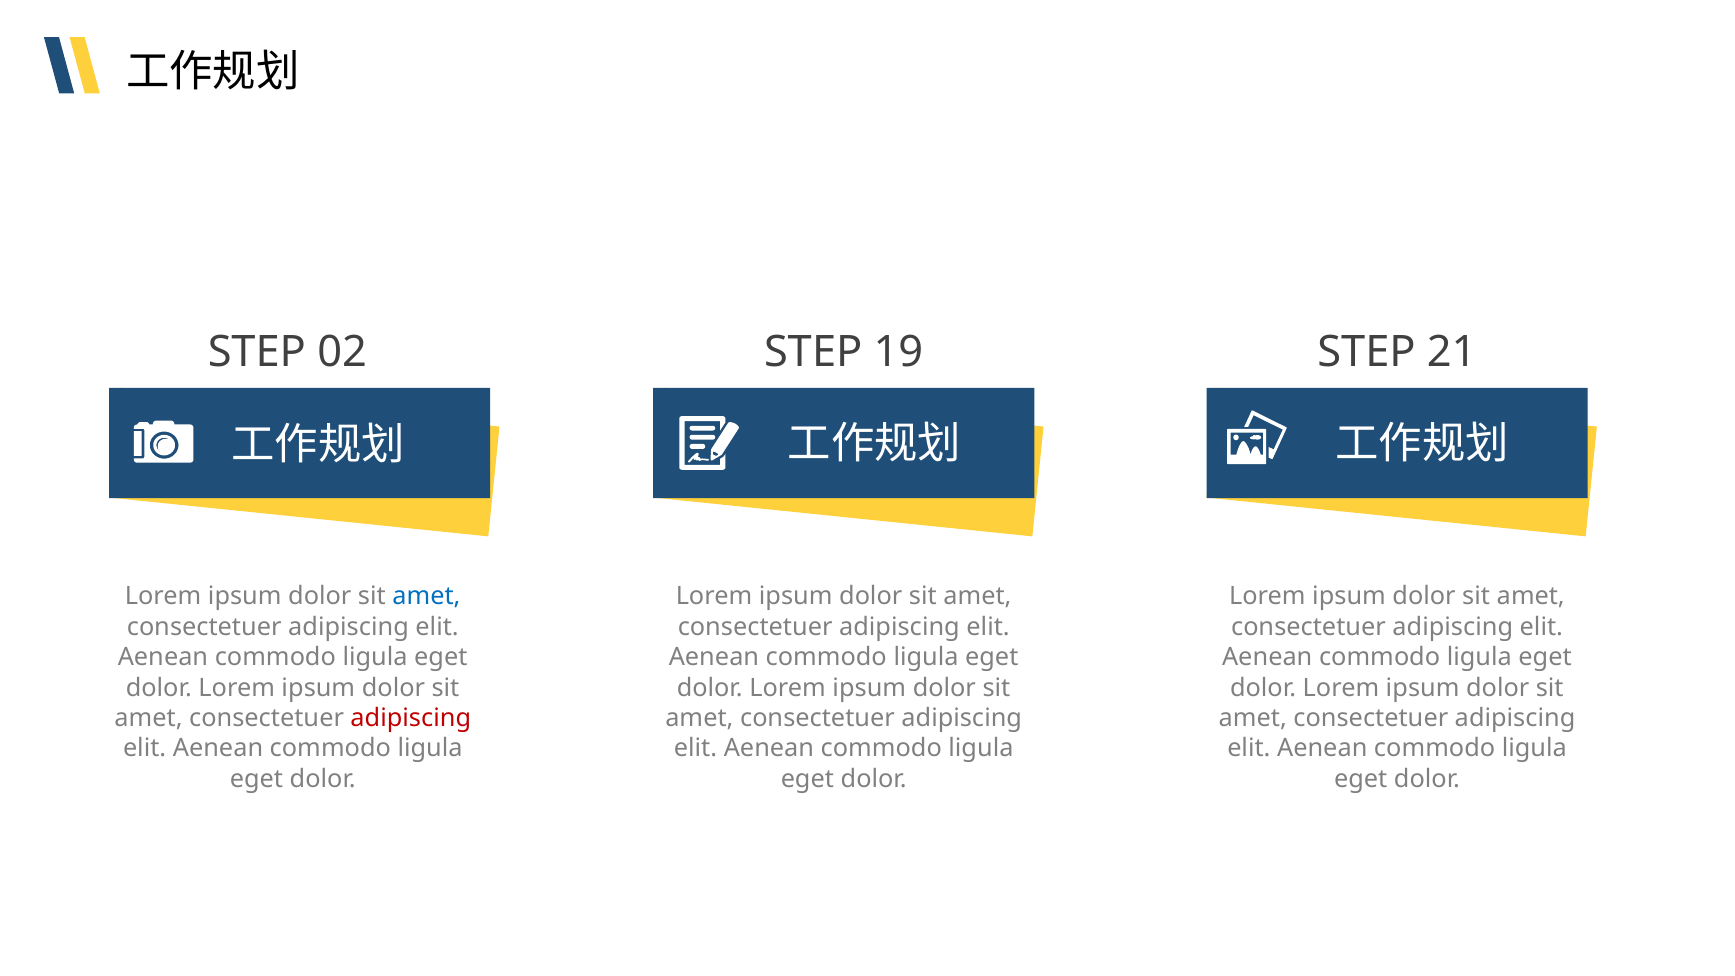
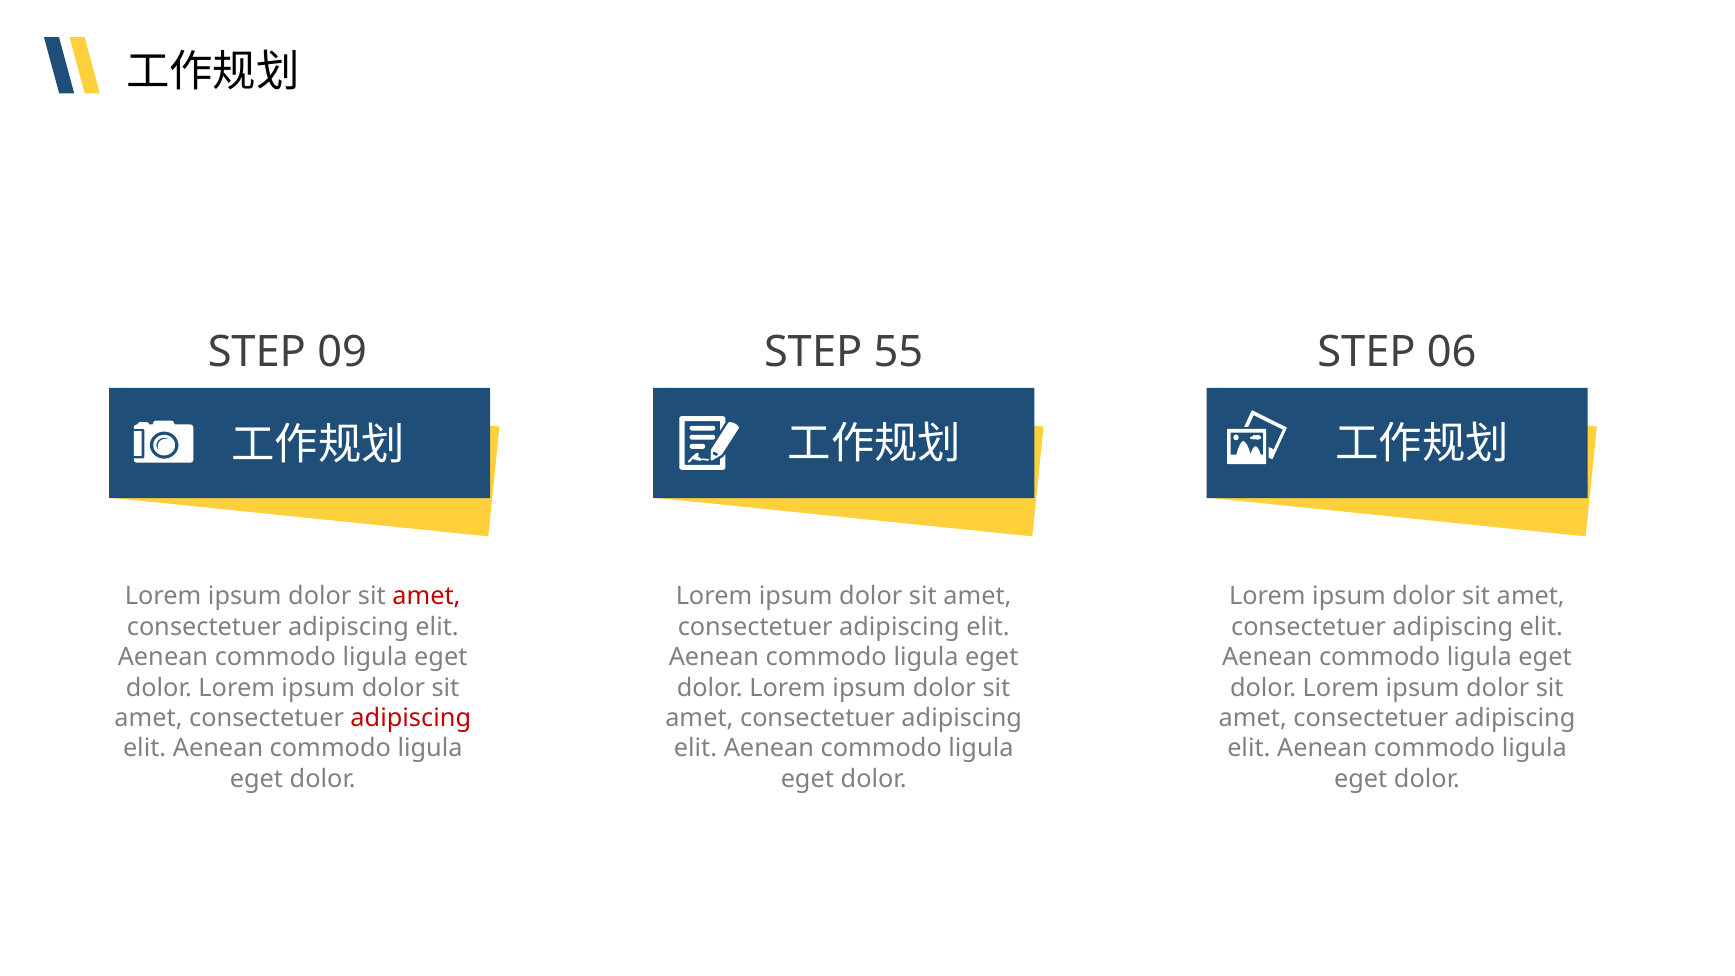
02: 02 -> 09
19: 19 -> 55
21: 21 -> 06
amet at (426, 597) colour: blue -> red
